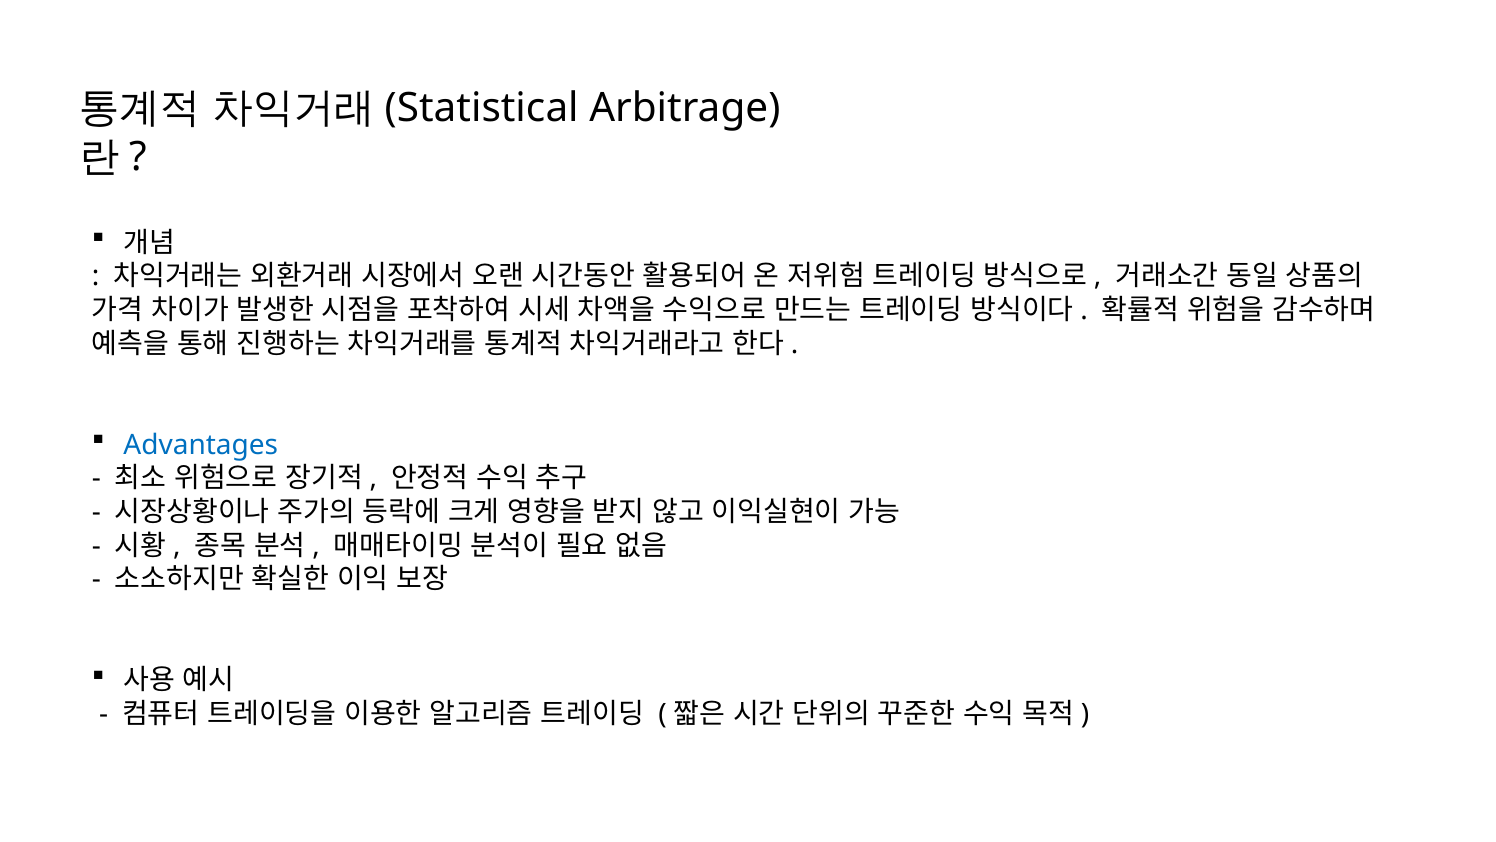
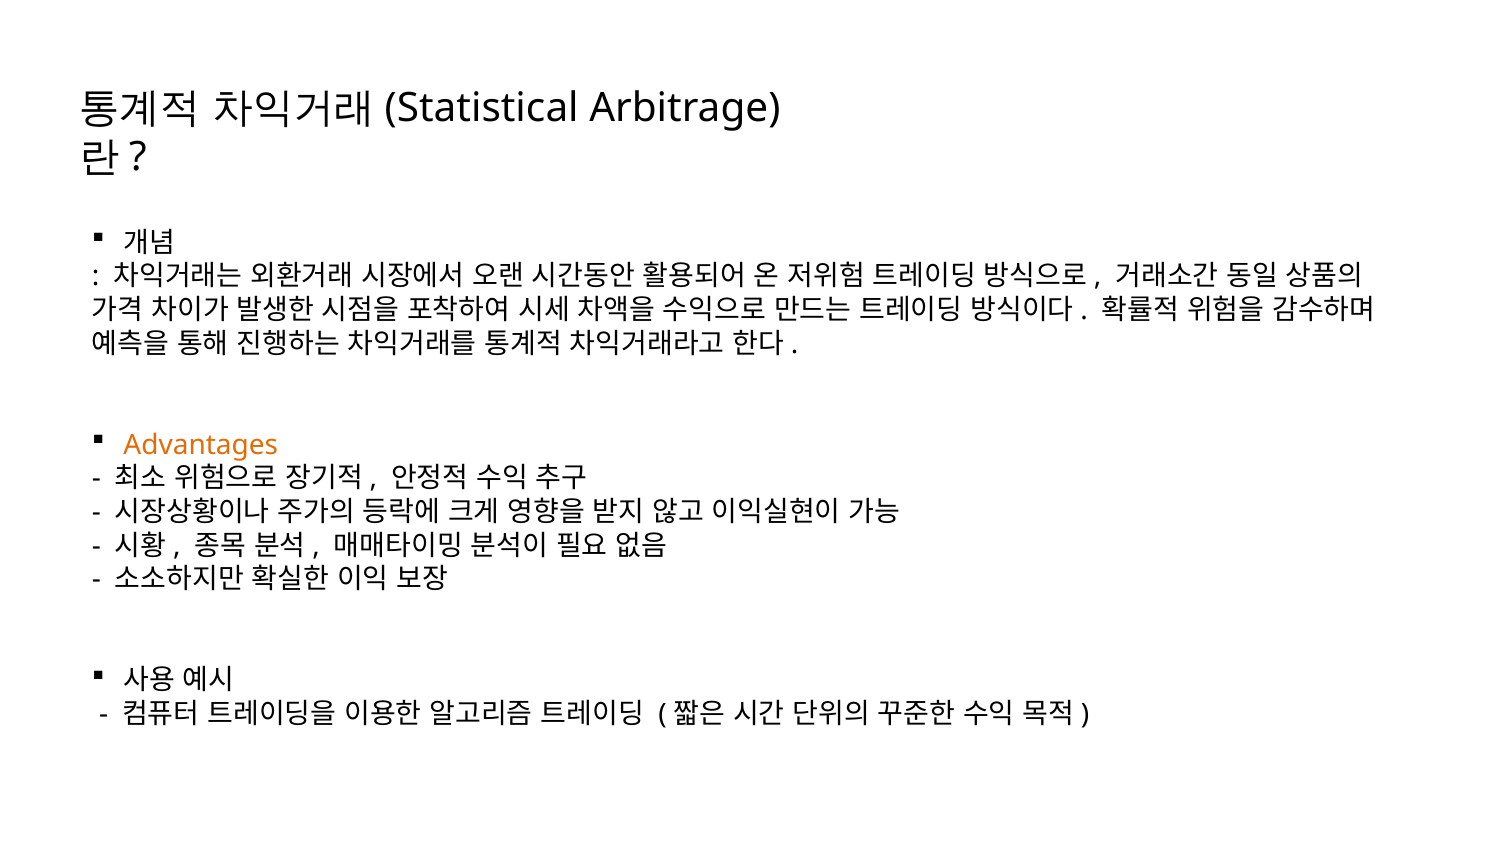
Advantages colour: blue -> orange
